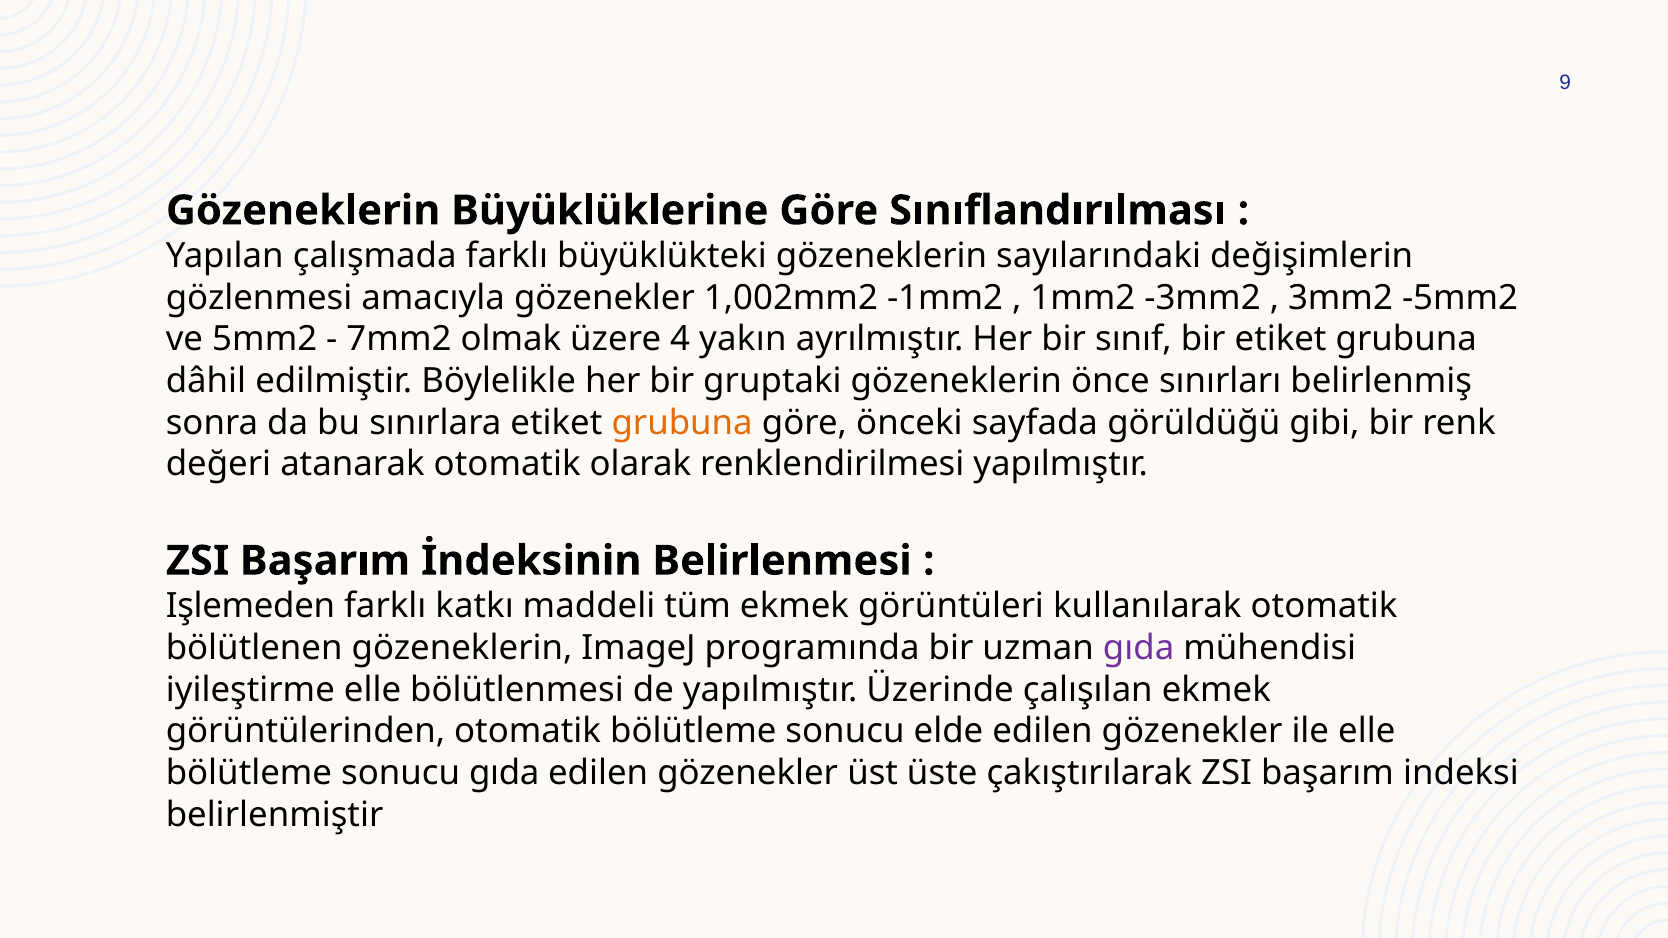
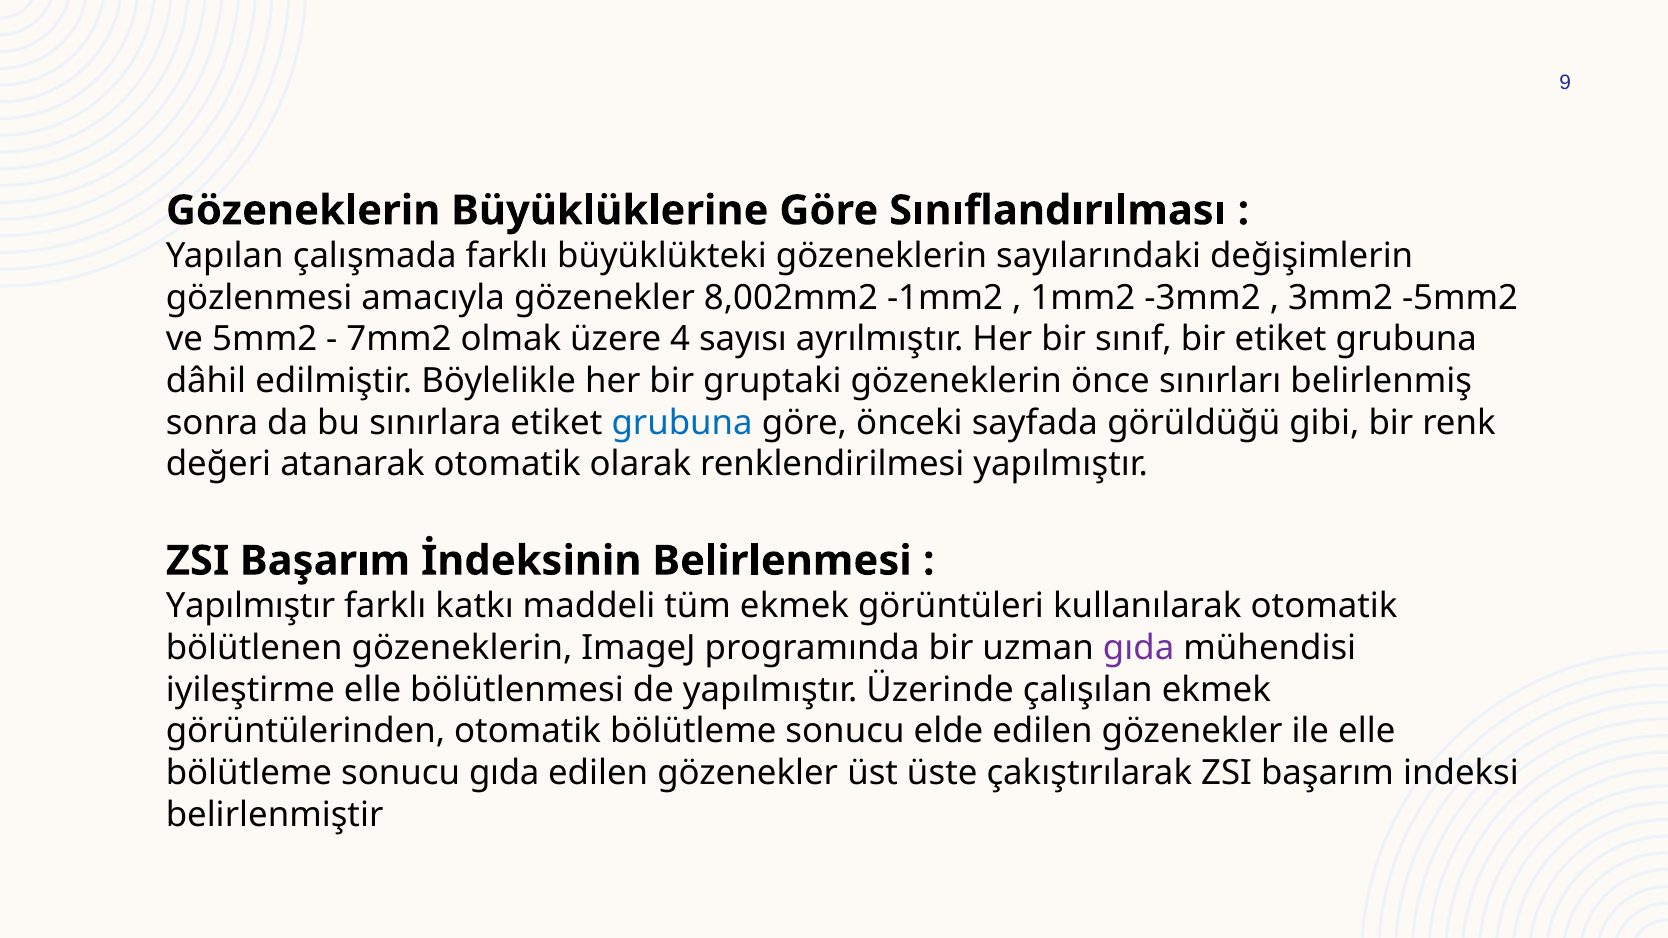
1,002mm2: 1,002mm2 -> 8,002mm2
yakın: yakın -> sayısı
grubuna at (682, 423) colour: orange -> blue
Işlemeden at (251, 606): Işlemeden -> Yapılmıştır
